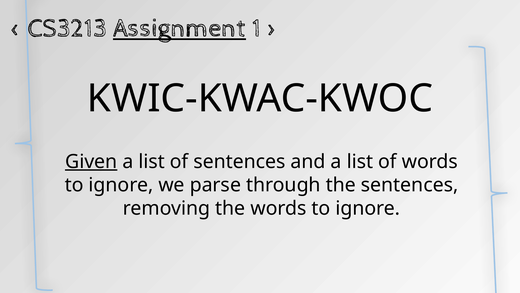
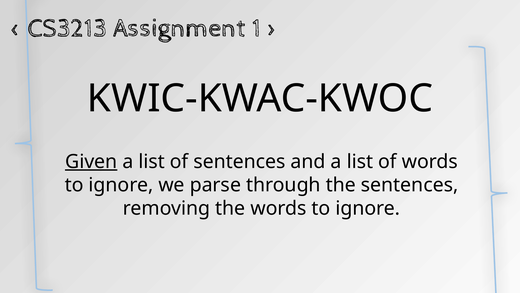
Assignment underline: present -> none
